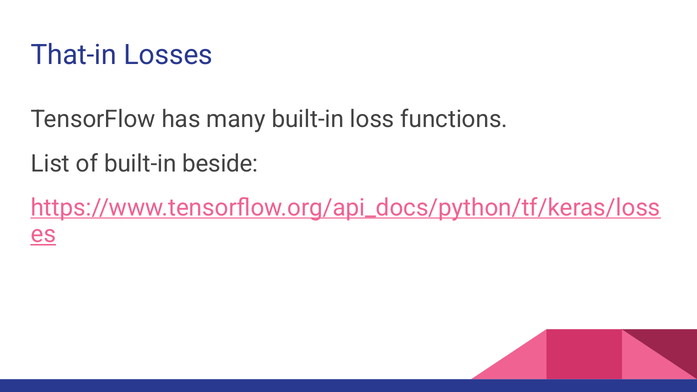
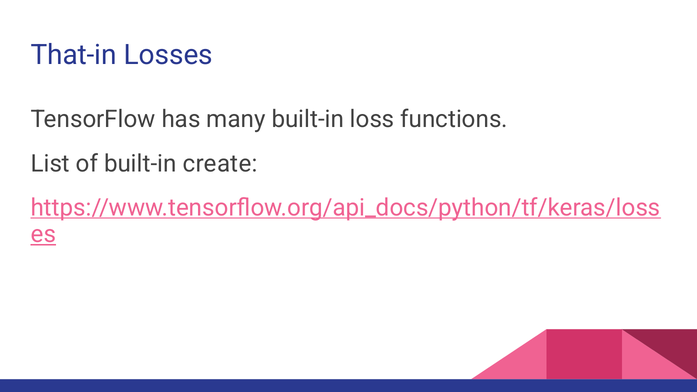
beside: beside -> create
